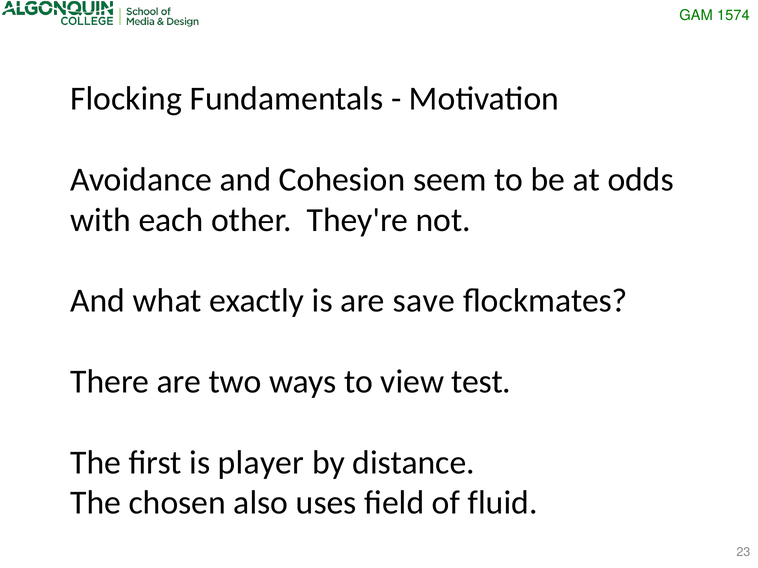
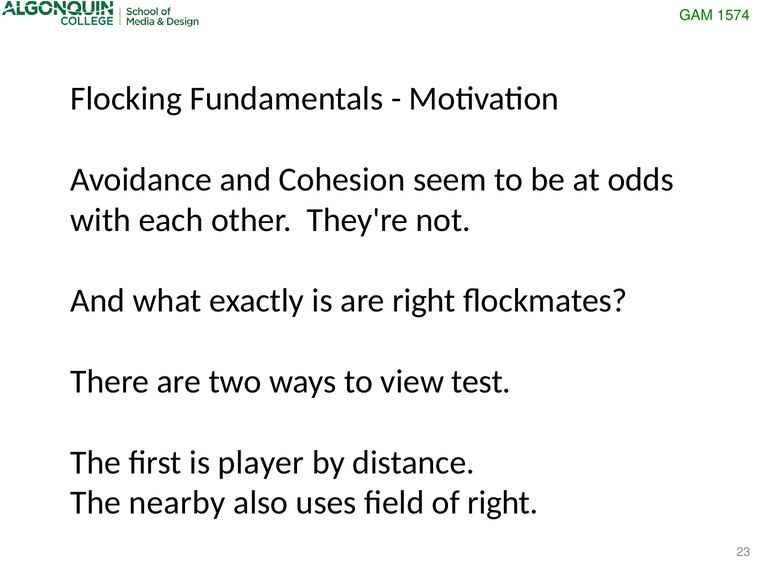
are save: save -> right
chosen: chosen -> nearby
of fluid: fluid -> right
